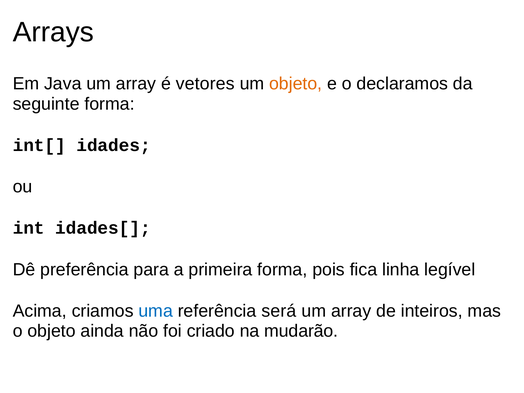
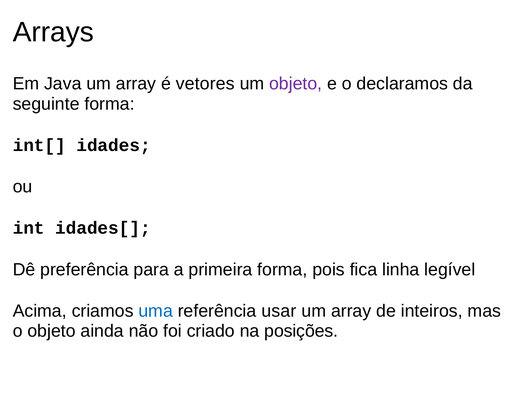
objeto at (296, 84) colour: orange -> purple
será: será -> usar
mudarão: mudarão -> posições
